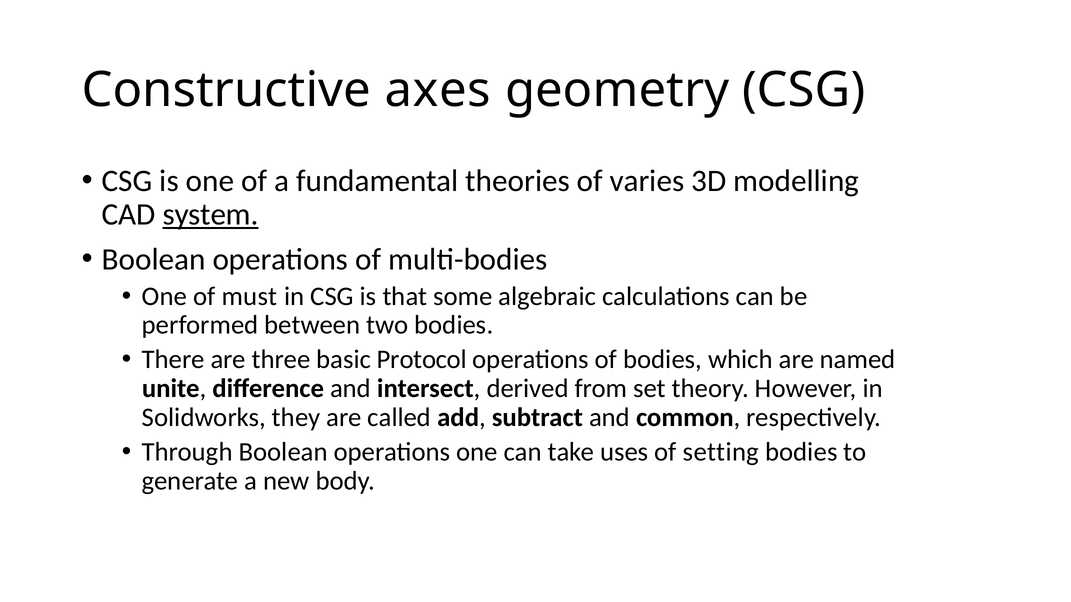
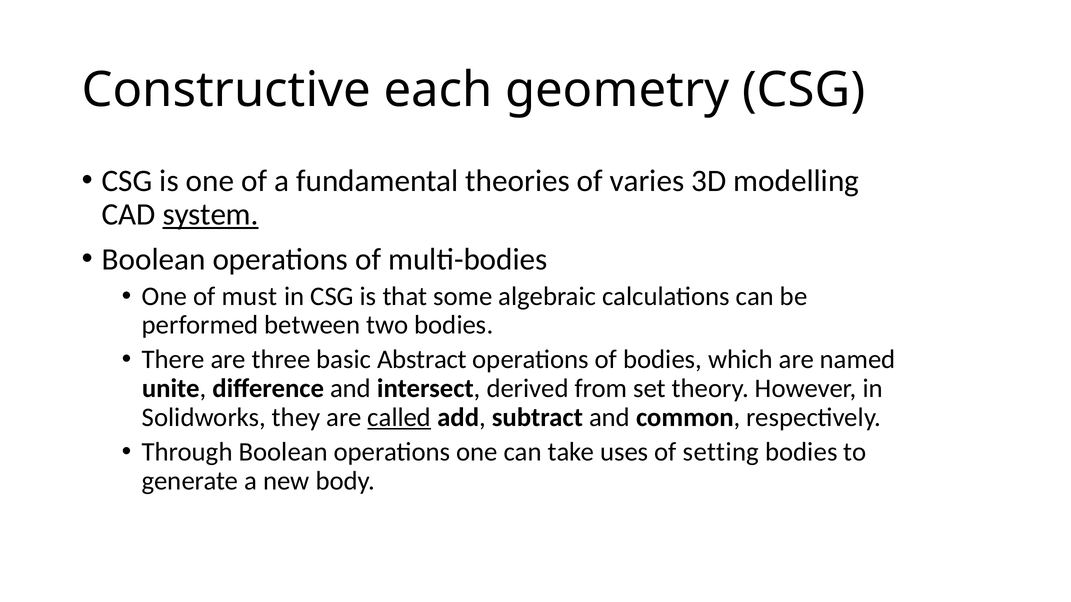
axes: axes -> each
Protocol: Protocol -> Abstract
called underline: none -> present
